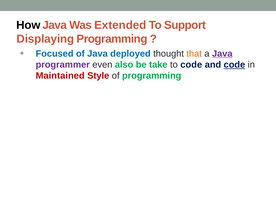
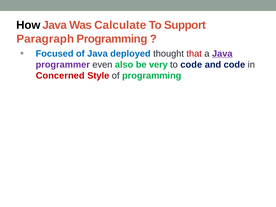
Extended: Extended -> Calculate
Displaying: Displaying -> Paragraph
that colour: orange -> red
take: take -> very
code at (234, 65) underline: present -> none
Maintained: Maintained -> Concerned
